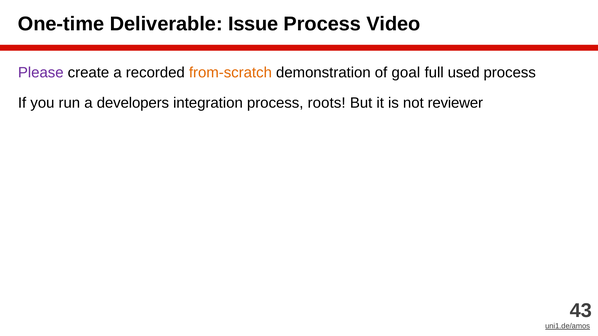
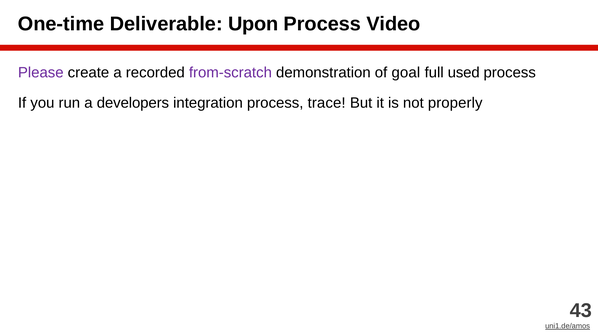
Issue: Issue -> Upon
from-scratch colour: orange -> purple
roots: roots -> trace
reviewer: reviewer -> properly
